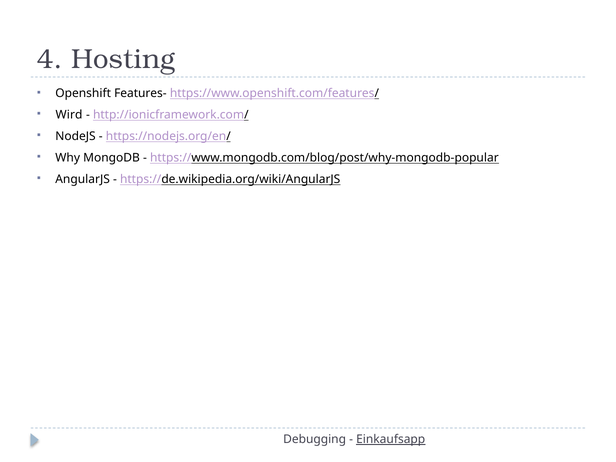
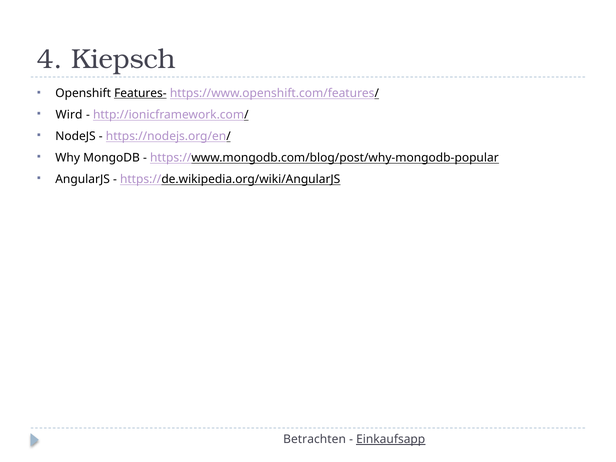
Hosting: Hosting -> Kiepsch
Features- underline: none -> present
Debugging: Debugging -> Betrachten
